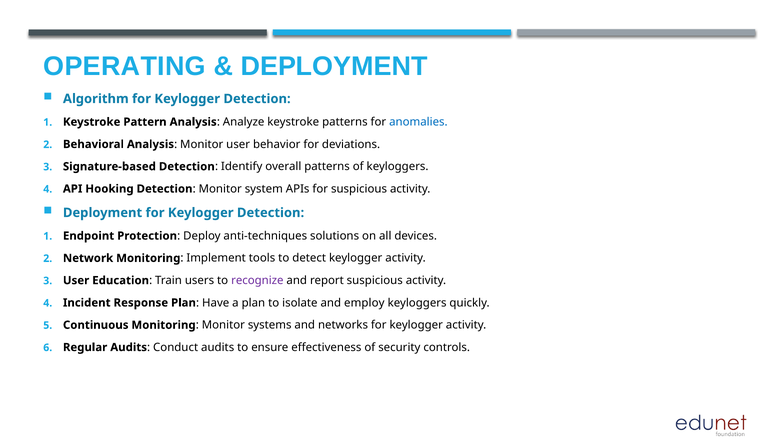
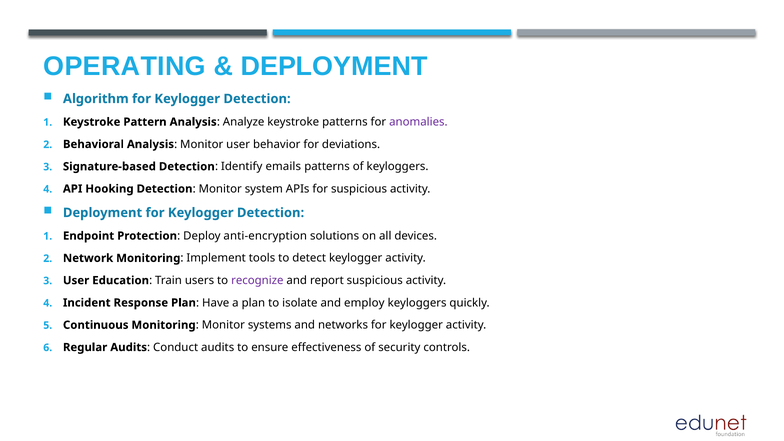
anomalies colour: blue -> purple
overall: overall -> emails
anti-techniques: anti-techniques -> anti-encryption
